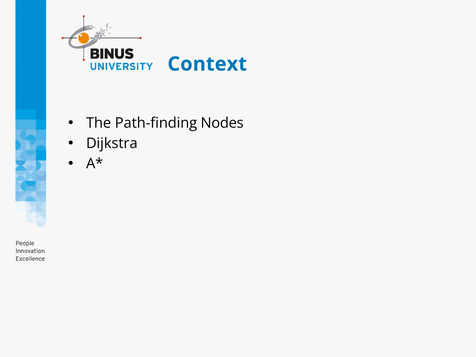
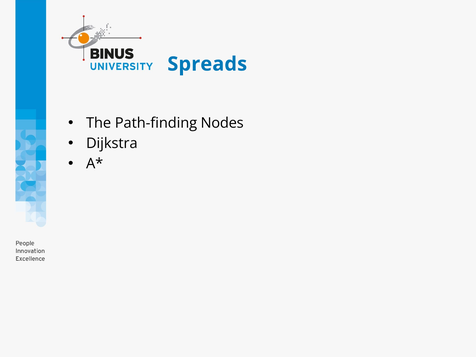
Context: Context -> Spreads
